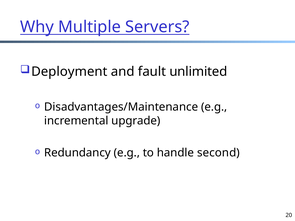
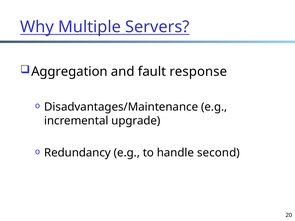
Deployment: Deployment -> Aggregation
unlimited: unlimited -> response
